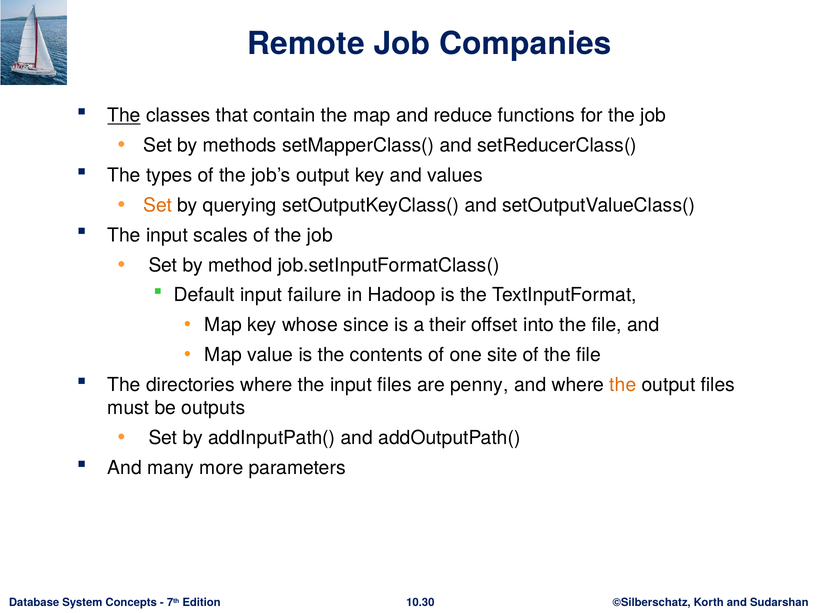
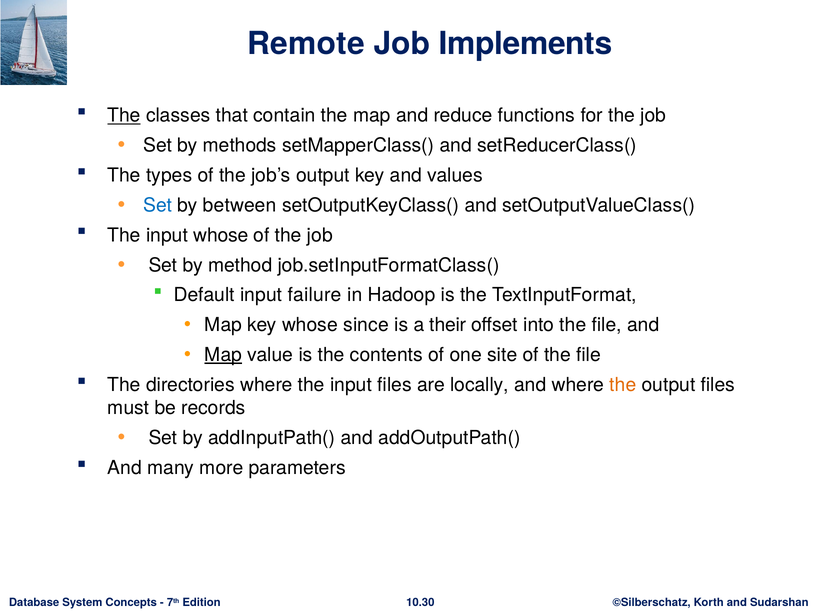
Companies: Companies -> Implements
Set at (158, 205) colour: orange -> blue
querying: querying -> between
input scales: scales -> whose
Map at (223, 355) underline: none -> present
penny: penny -> locally
outputs: outputs -> records
